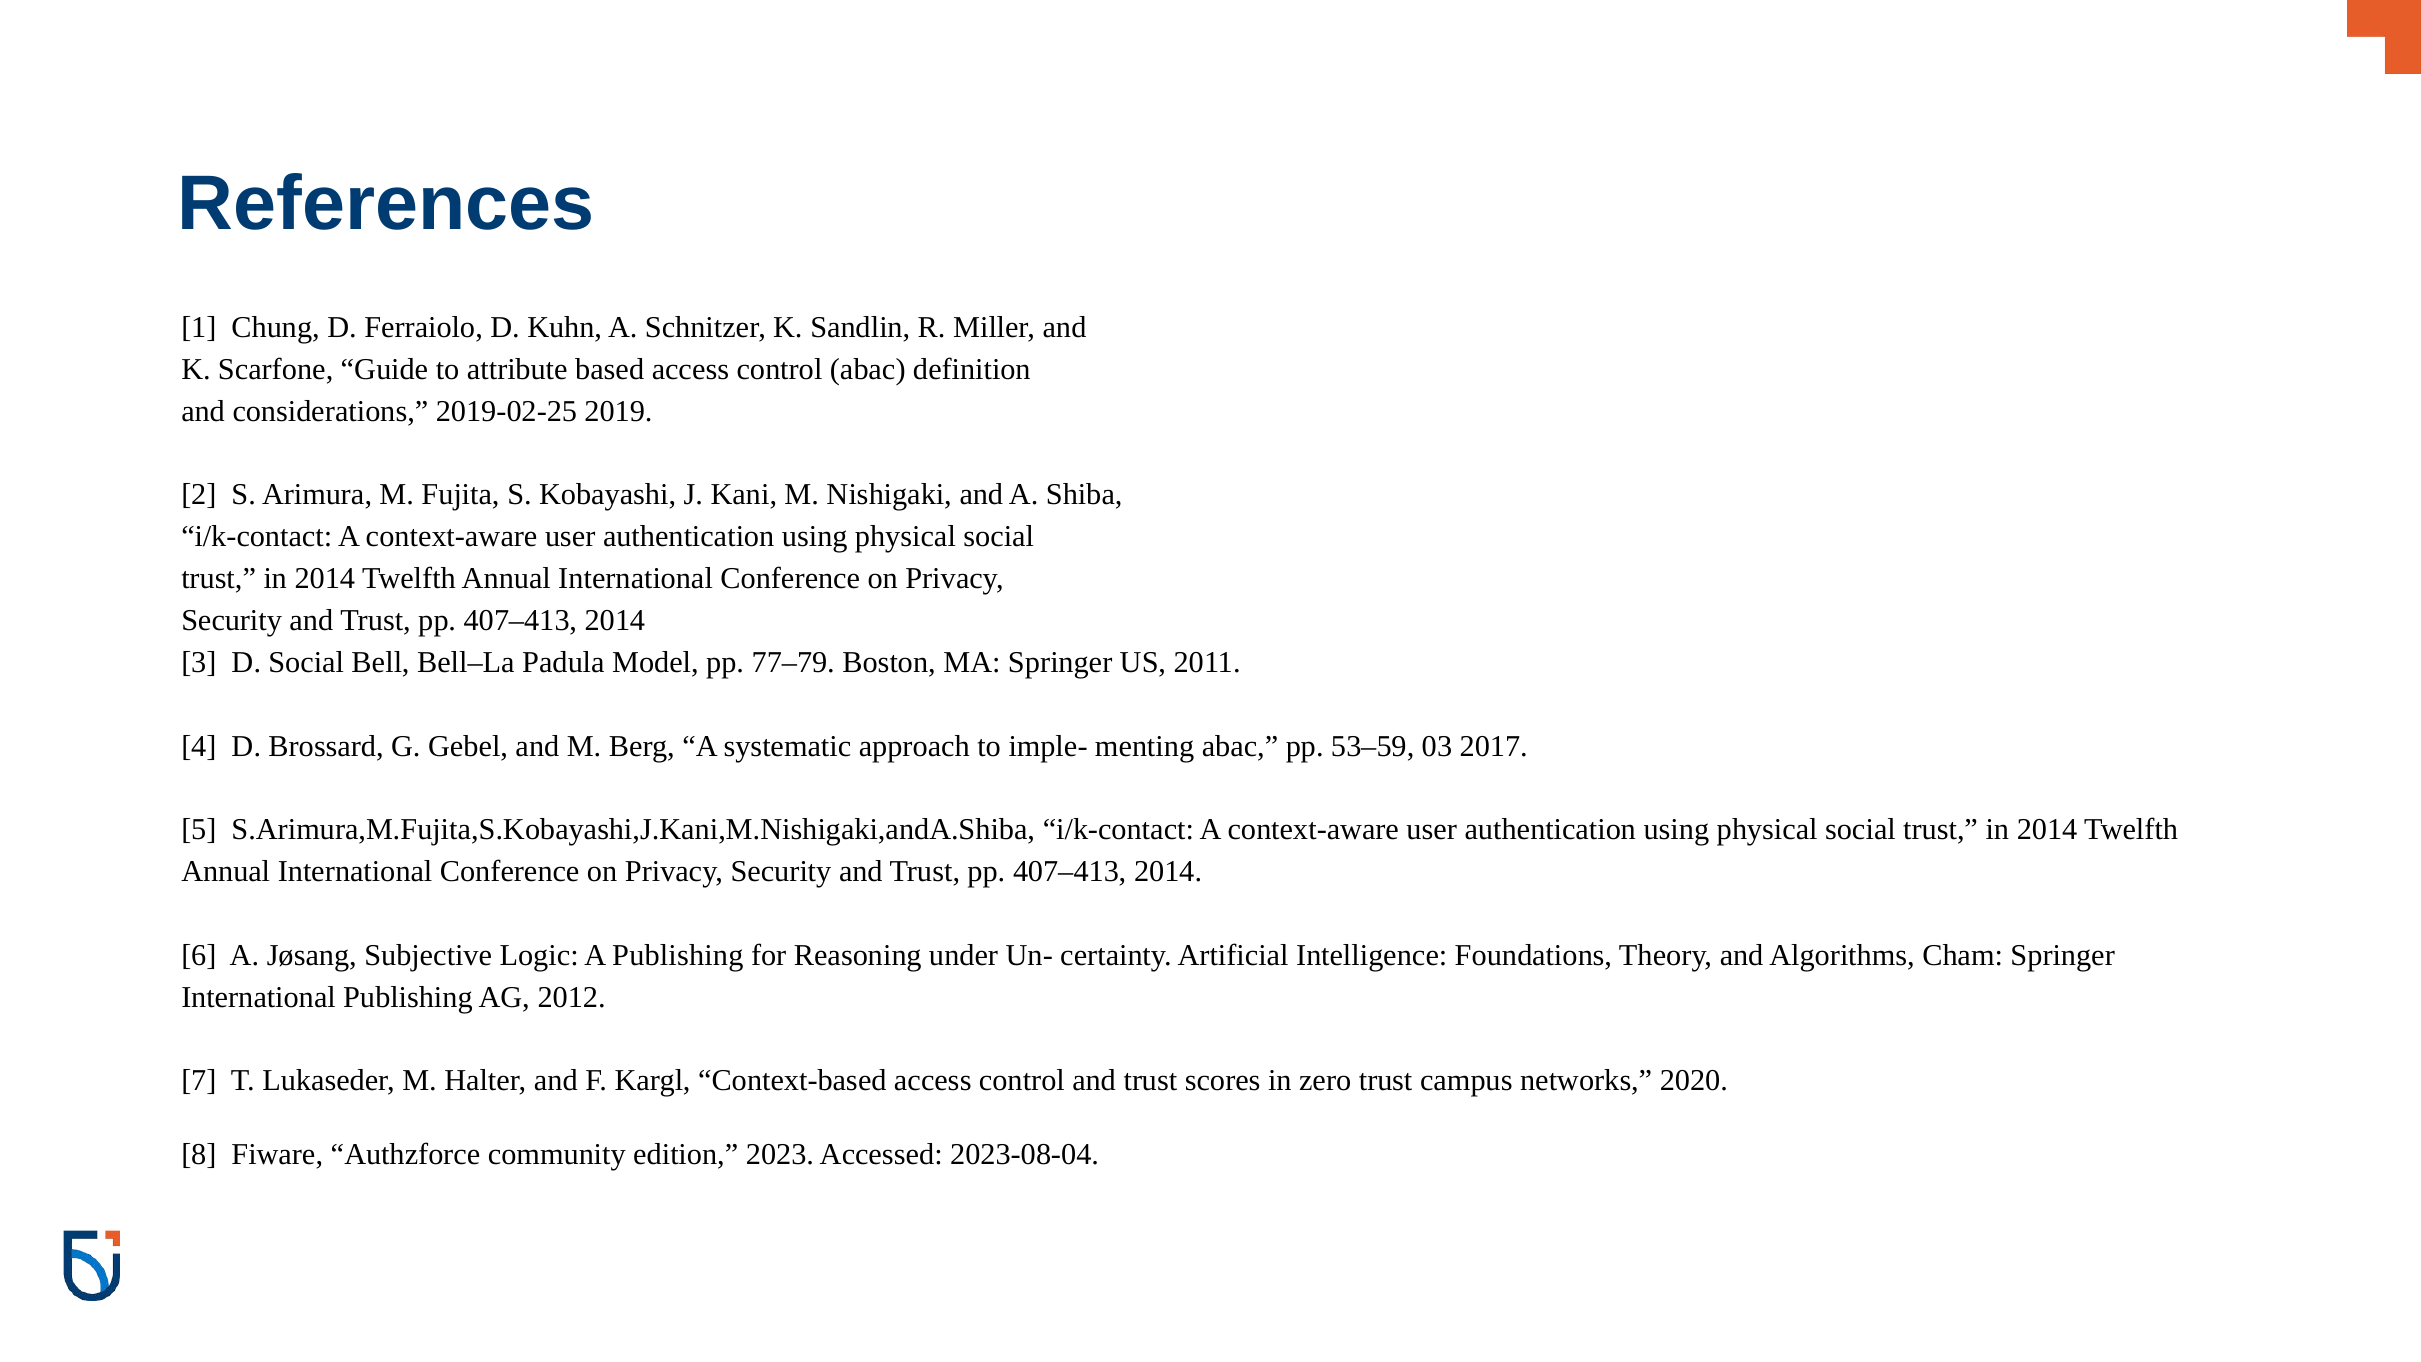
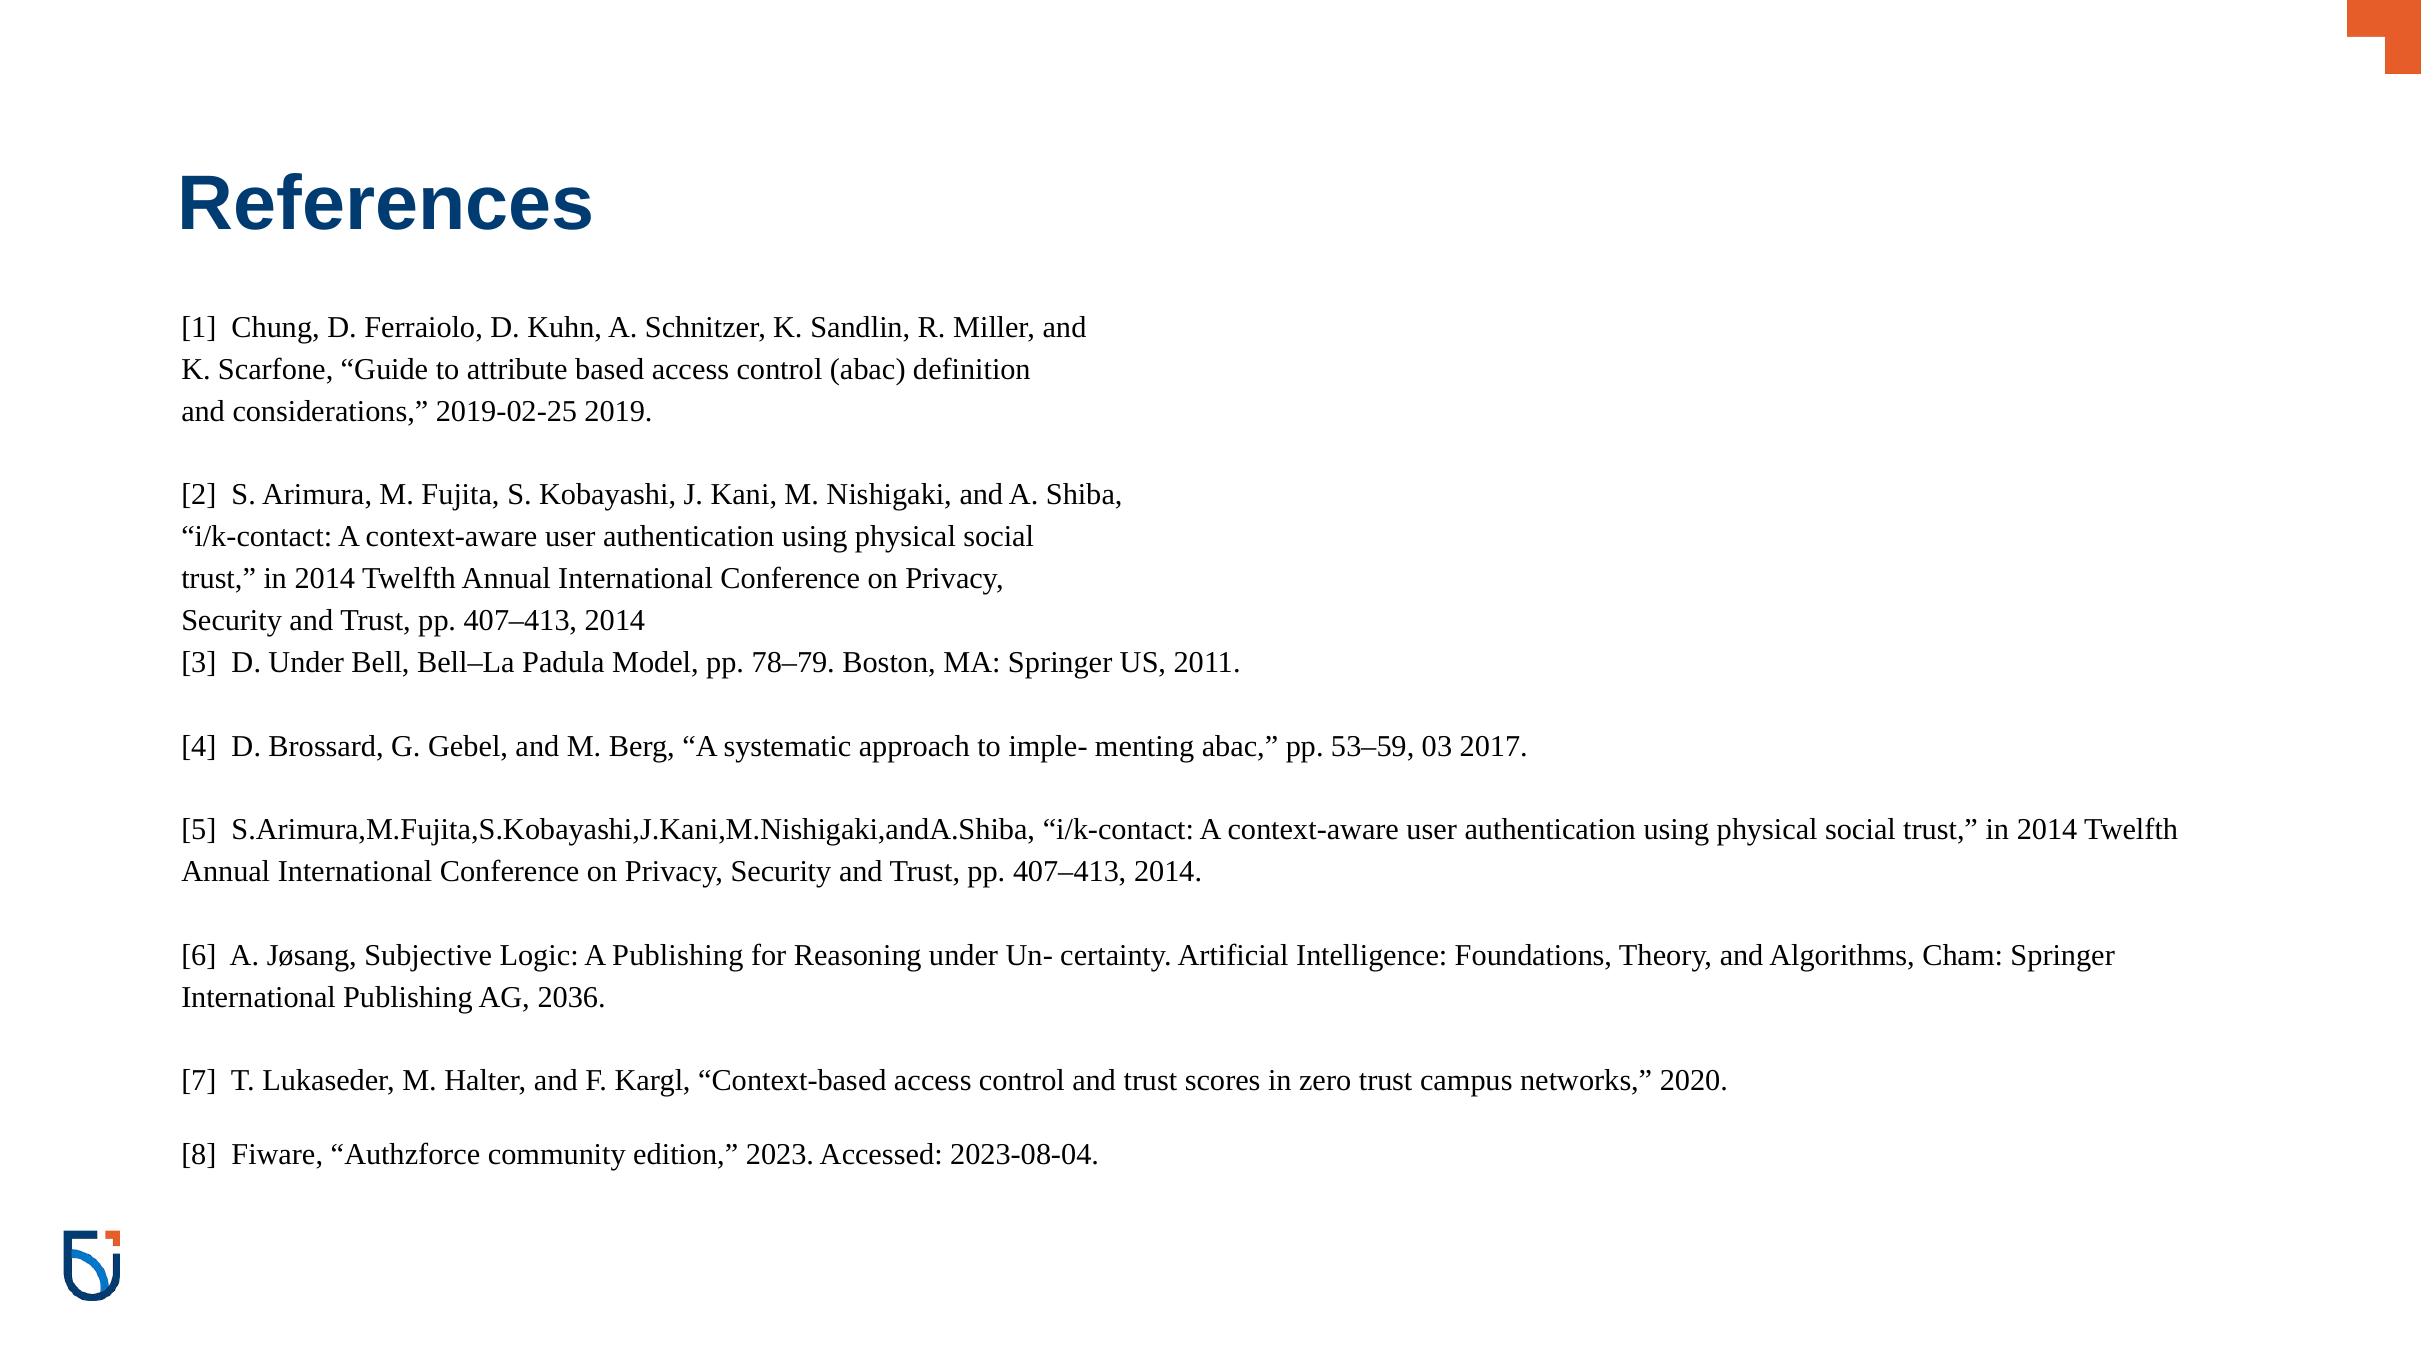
D Social: Social -> Under
77–79: 77–79 -> 78–79
2012: 2012 -> 2036
